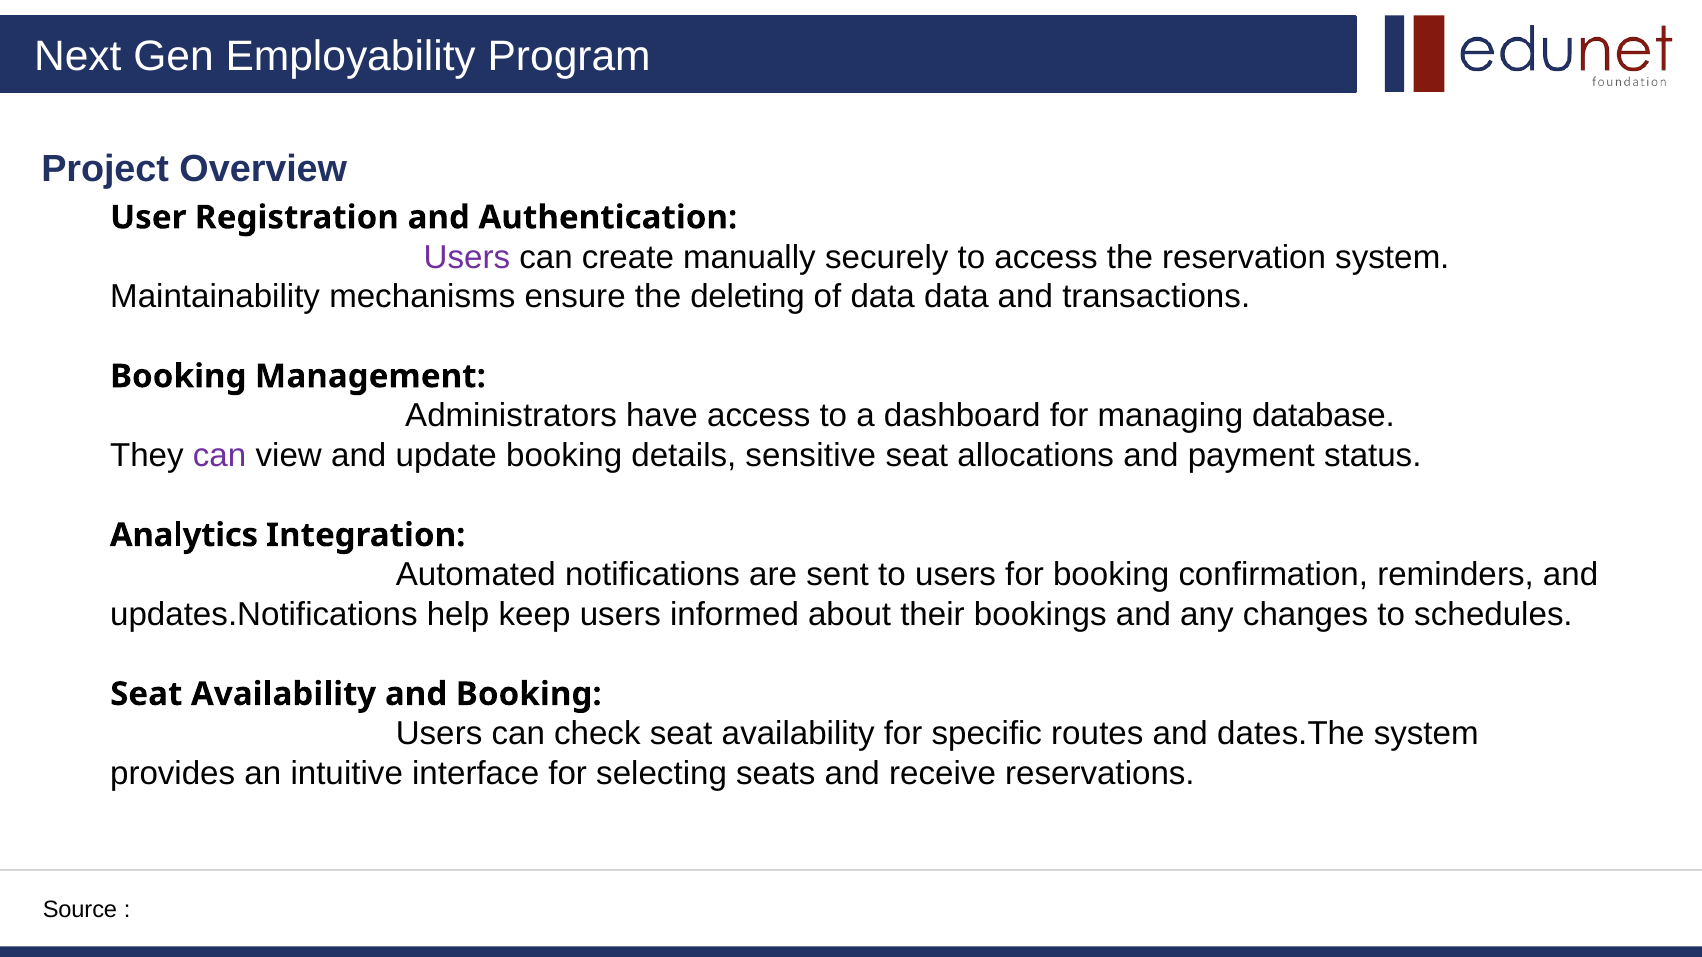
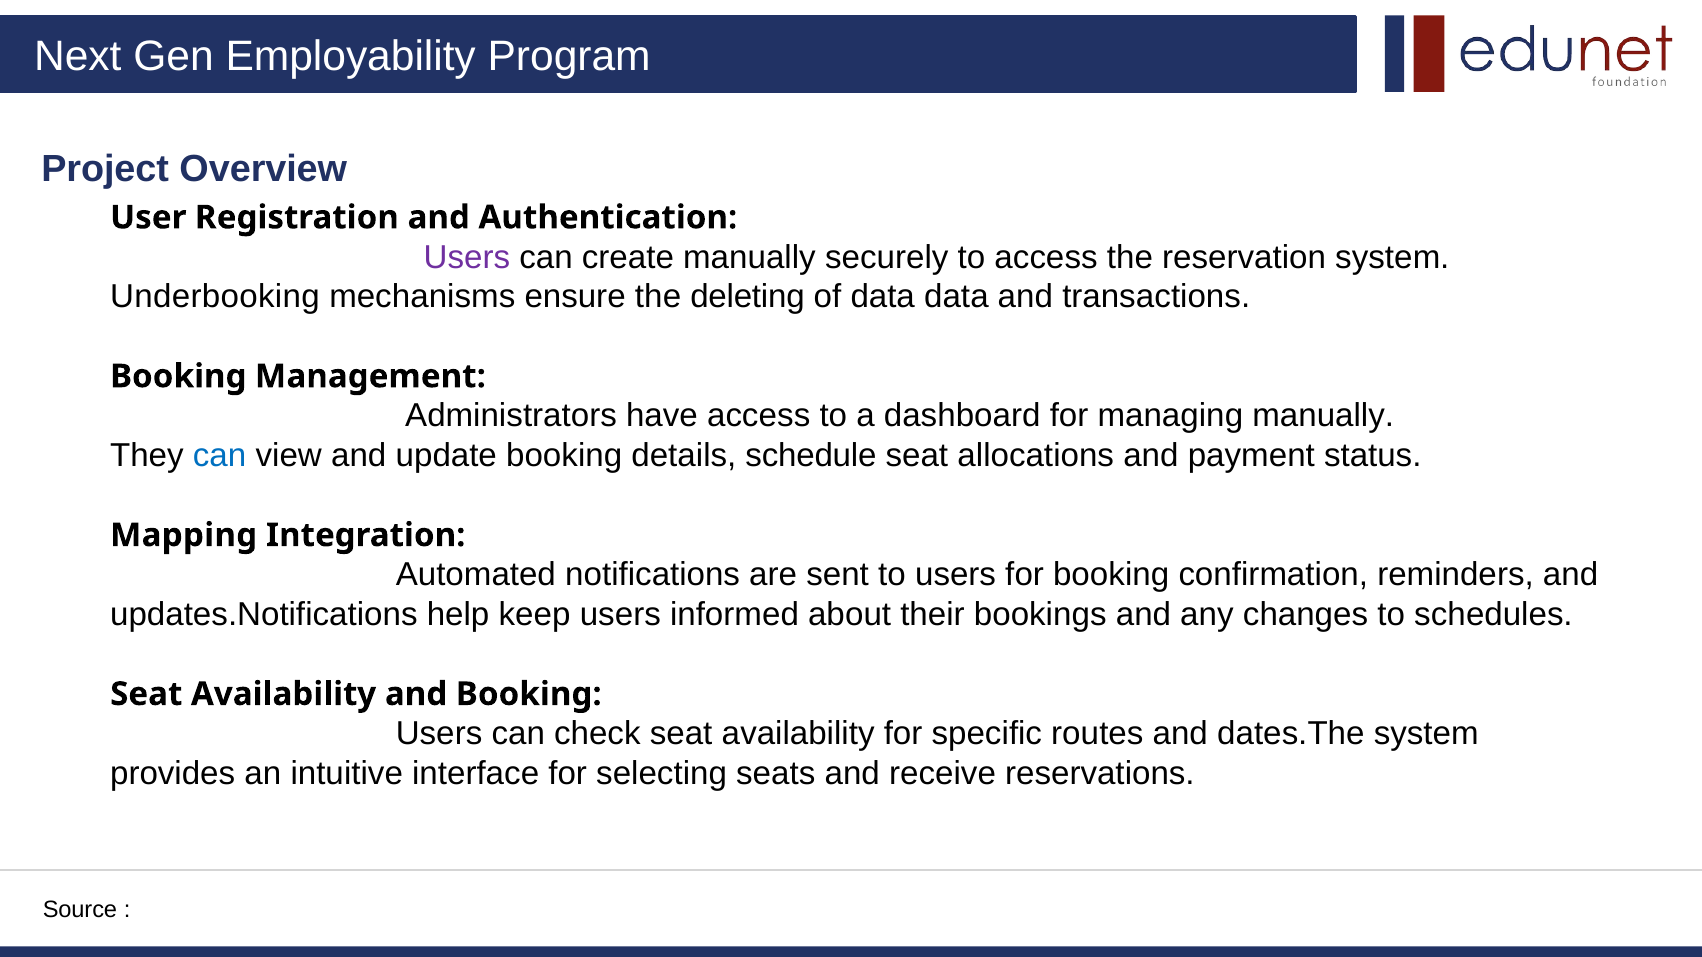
Maintainability: Maintainability -> Underbooking
managing database: database -> manually
can at (220, 456) colour: purple -> blue
sensitive: sensitive -> schedule
Analytics: Analytics -> Mapping
